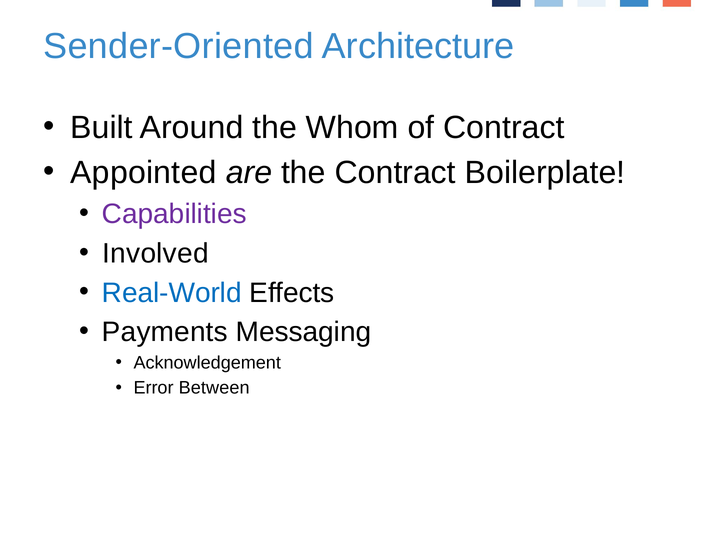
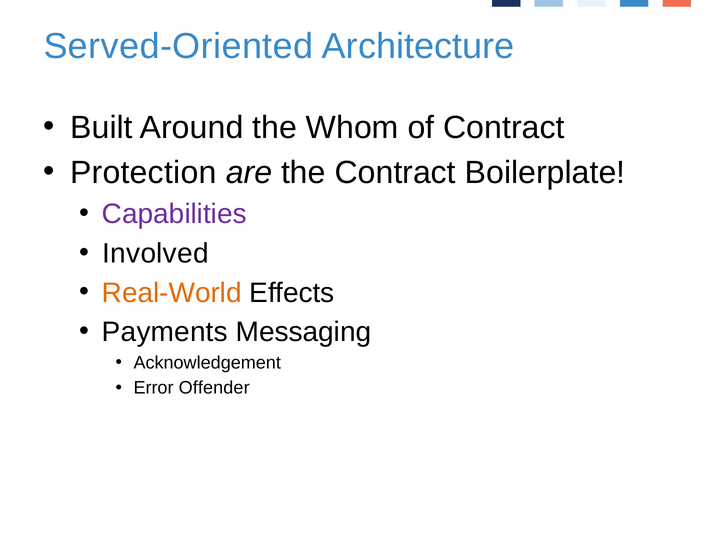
Sender-Oriented: Sender-Oriented -> Served-Oriented
Appointed: Appointed -> Protection
Real-World colour: blue -> orange
Between: Between -> Offender
